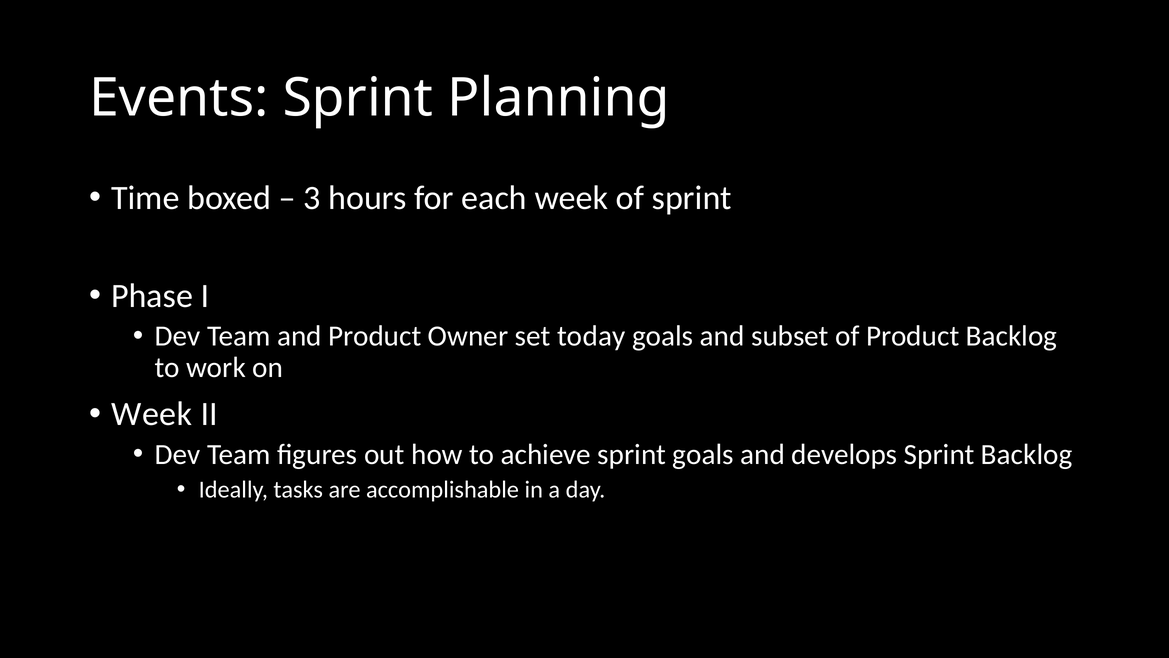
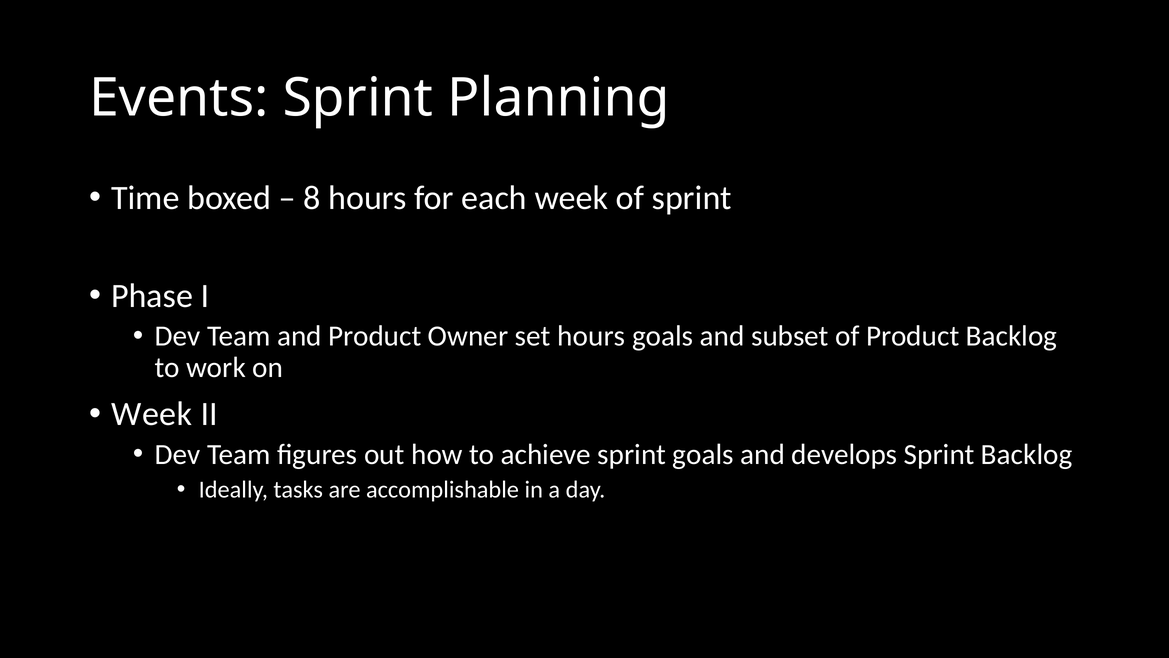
3: 3 -> 8
set today: today -> hours
